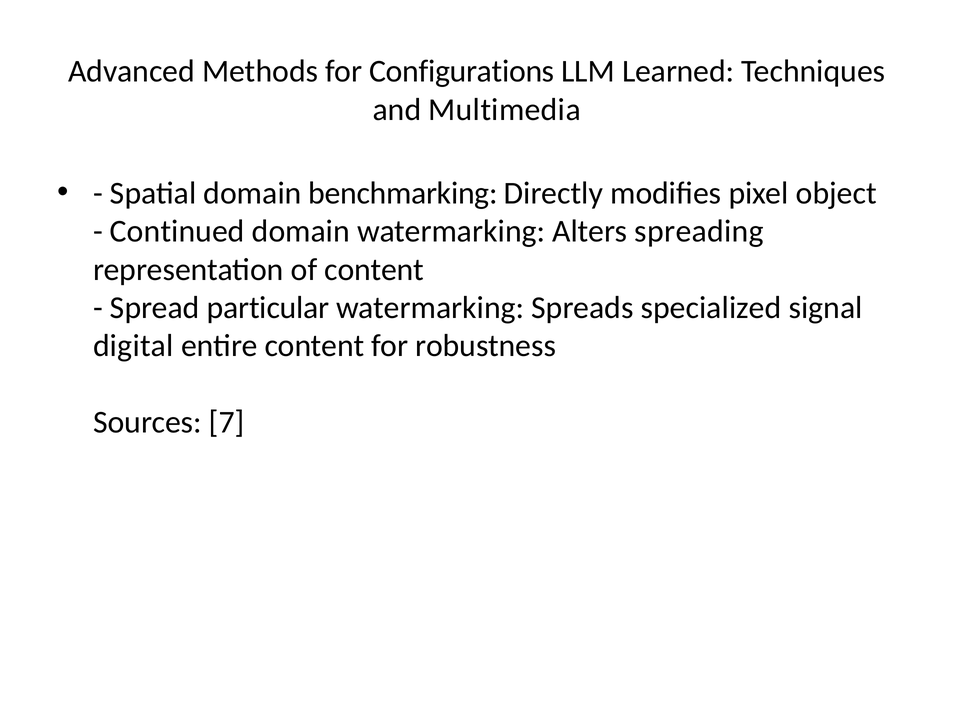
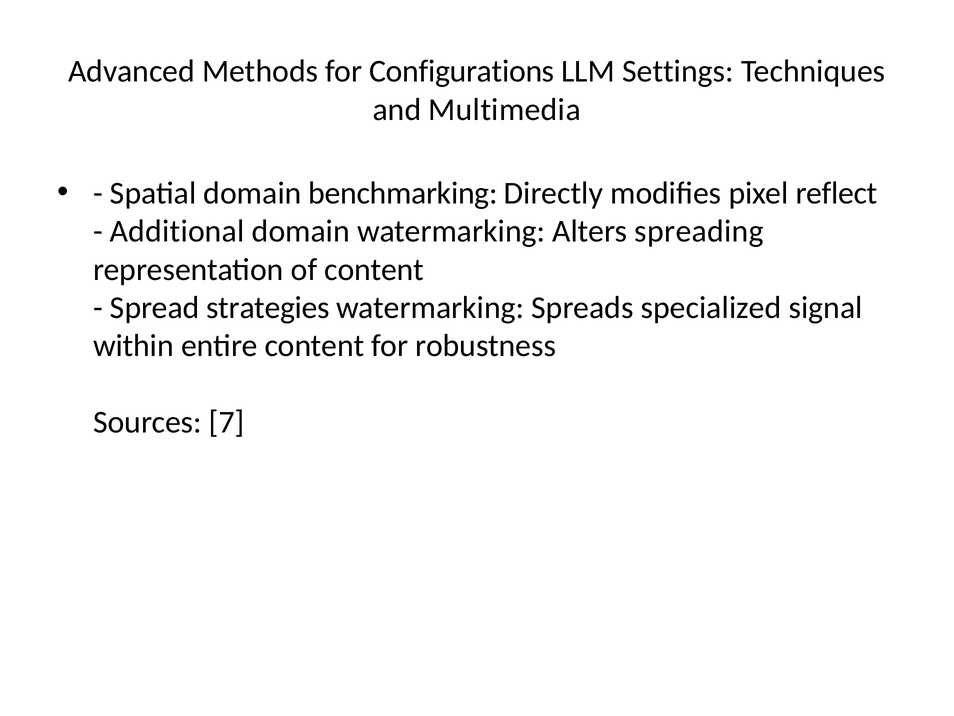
Learned: Learned -> Settings
object: object -> reflect
Continued: Continued -> Additional
particular: particular -> strategies
digital: digital -> within
